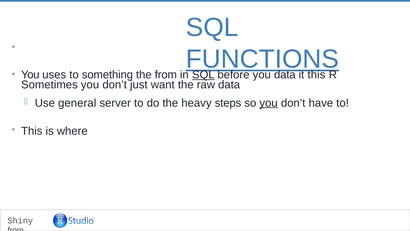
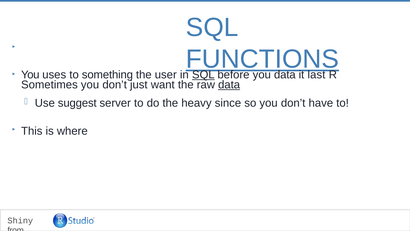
the from: from -> user
it this: this -> last
data at (229, 85) underline: none -> present
general: general -> suggest
steps: steps -> since
you at (269, 103) underline: present -> none
